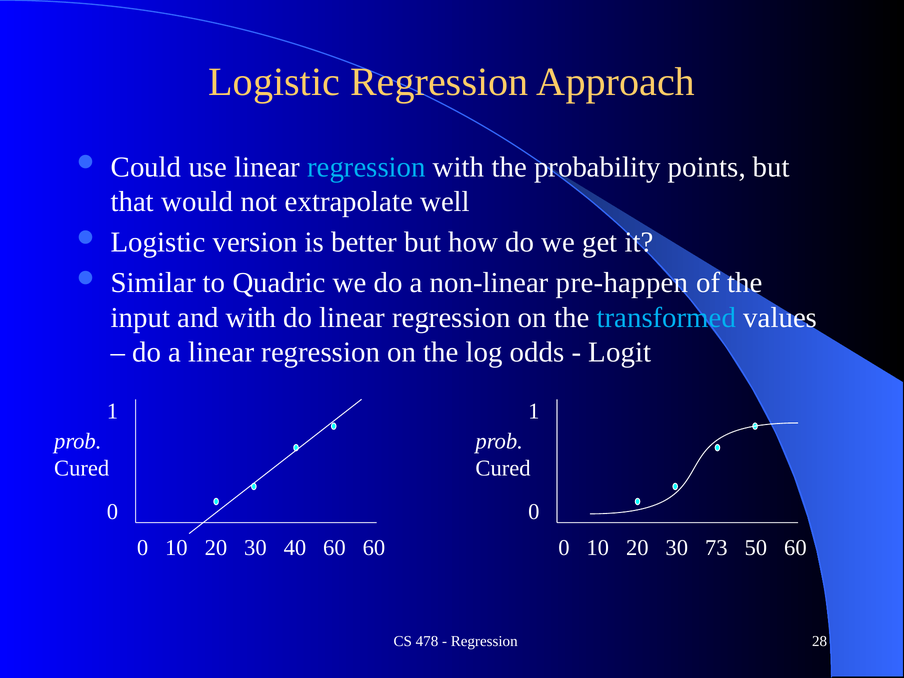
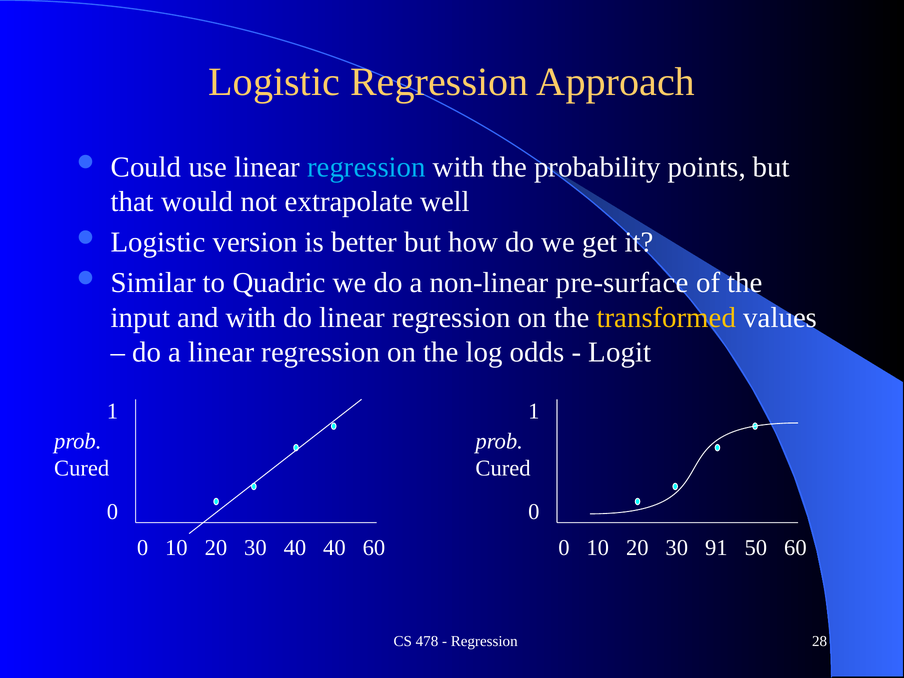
pre-happen: pre-happen -> pre-surface
transformed colour: light blue -> yellow
40 60: 60 -> 40
73: 73 -> 91
